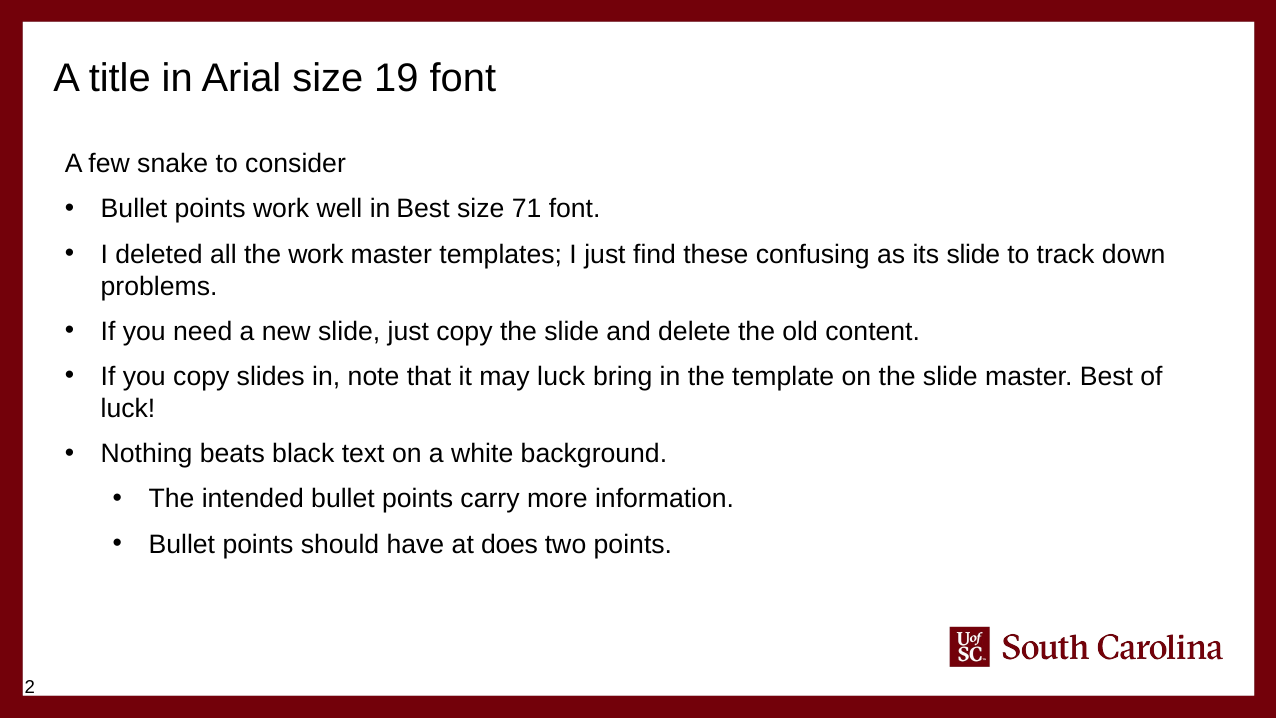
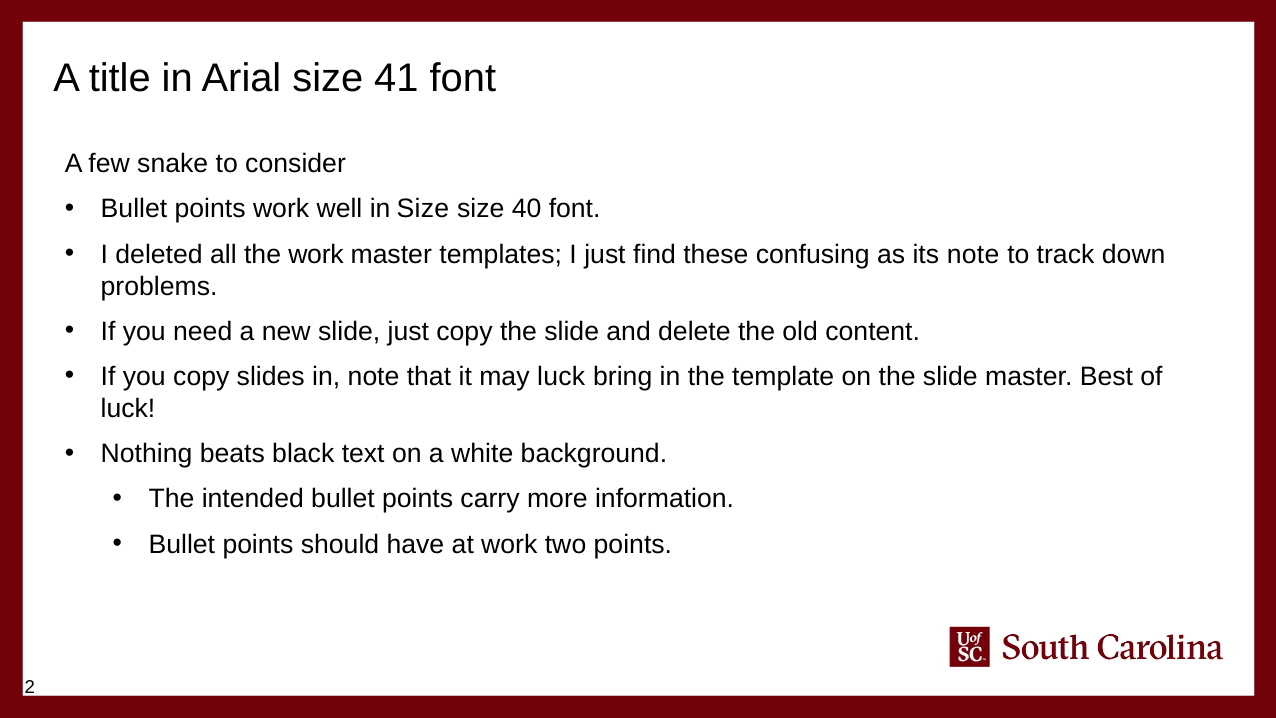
19: 19 -> 41
in Best: Best -> Size
71: 71 -> 40
its slide: slide -> note
at does: does -> work
